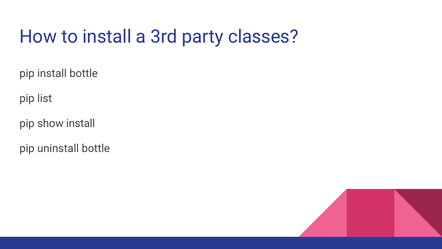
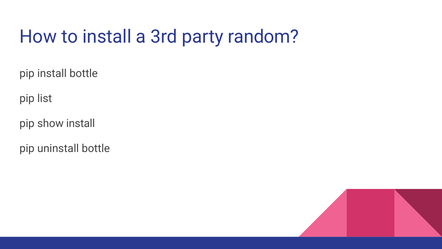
classes: classes -> random
